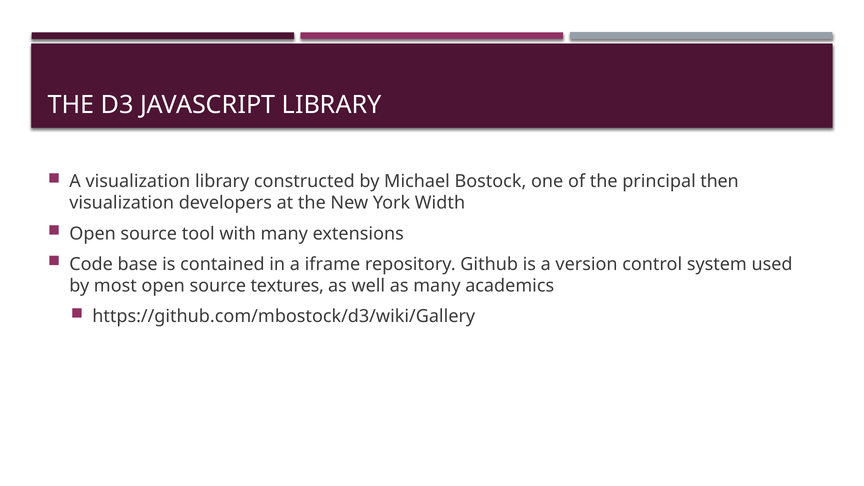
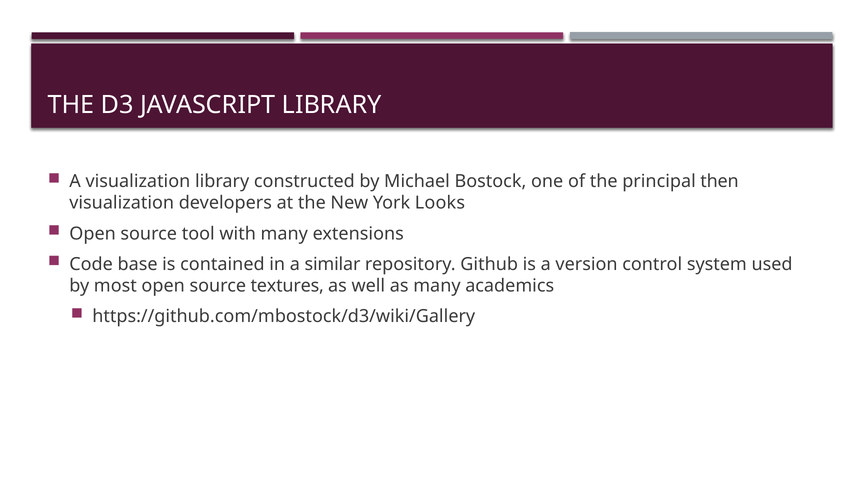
Width: Width -> Looks
iframe: iframe -> similar
